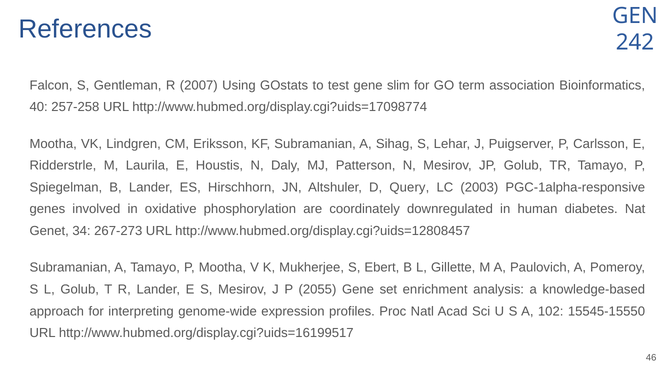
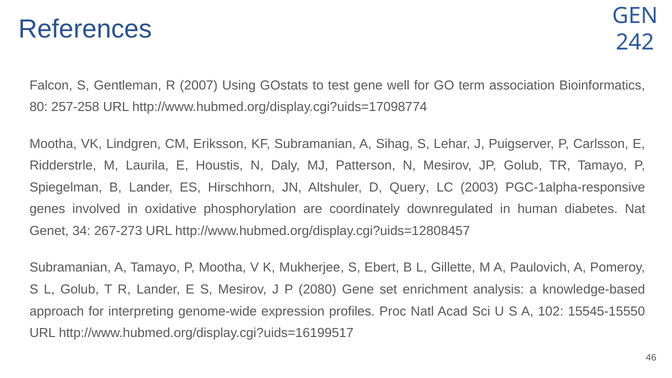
slim: slim -> well
40: 40 -> 80
2055: 2055 -> 2080
